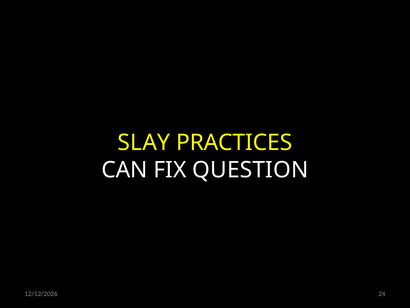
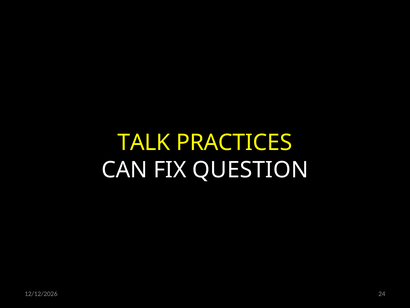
SLAY: SLAY -> TALK
